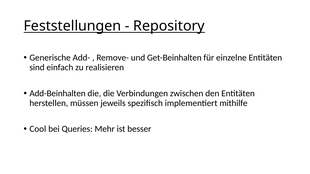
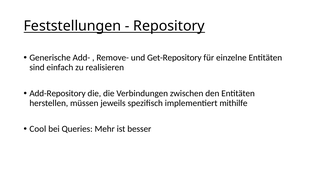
Get-Beinhalten: Get-Beinhalten -> Get-Repository
Add-Beinhalten: Add-Beinhalten -> Add-Repository
